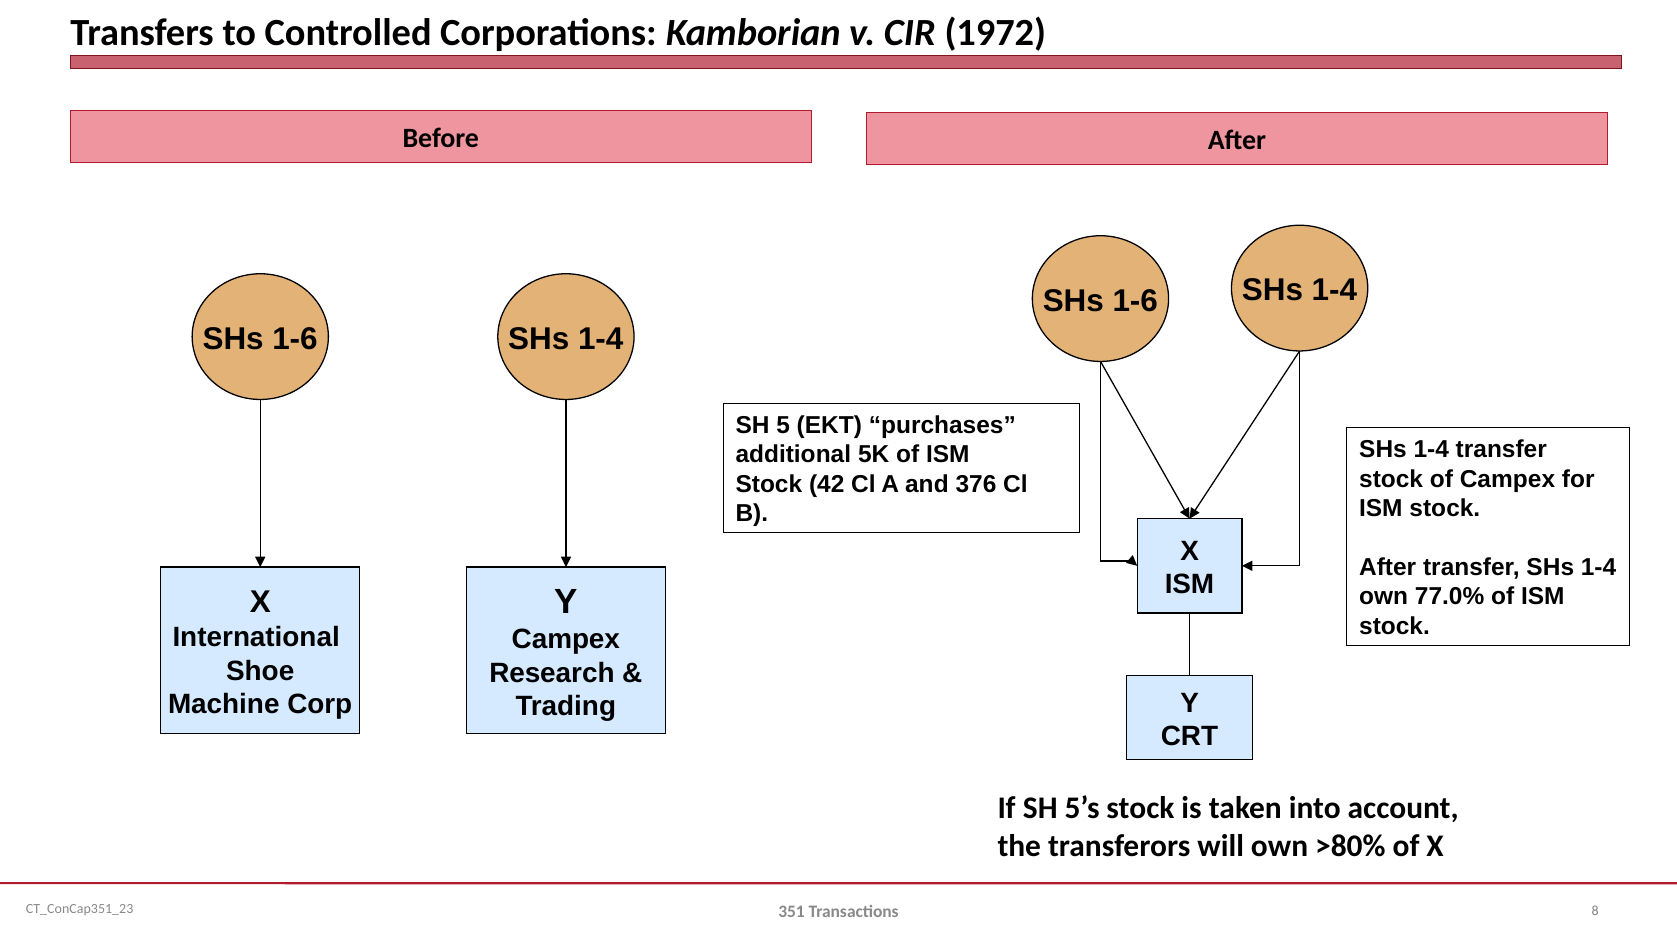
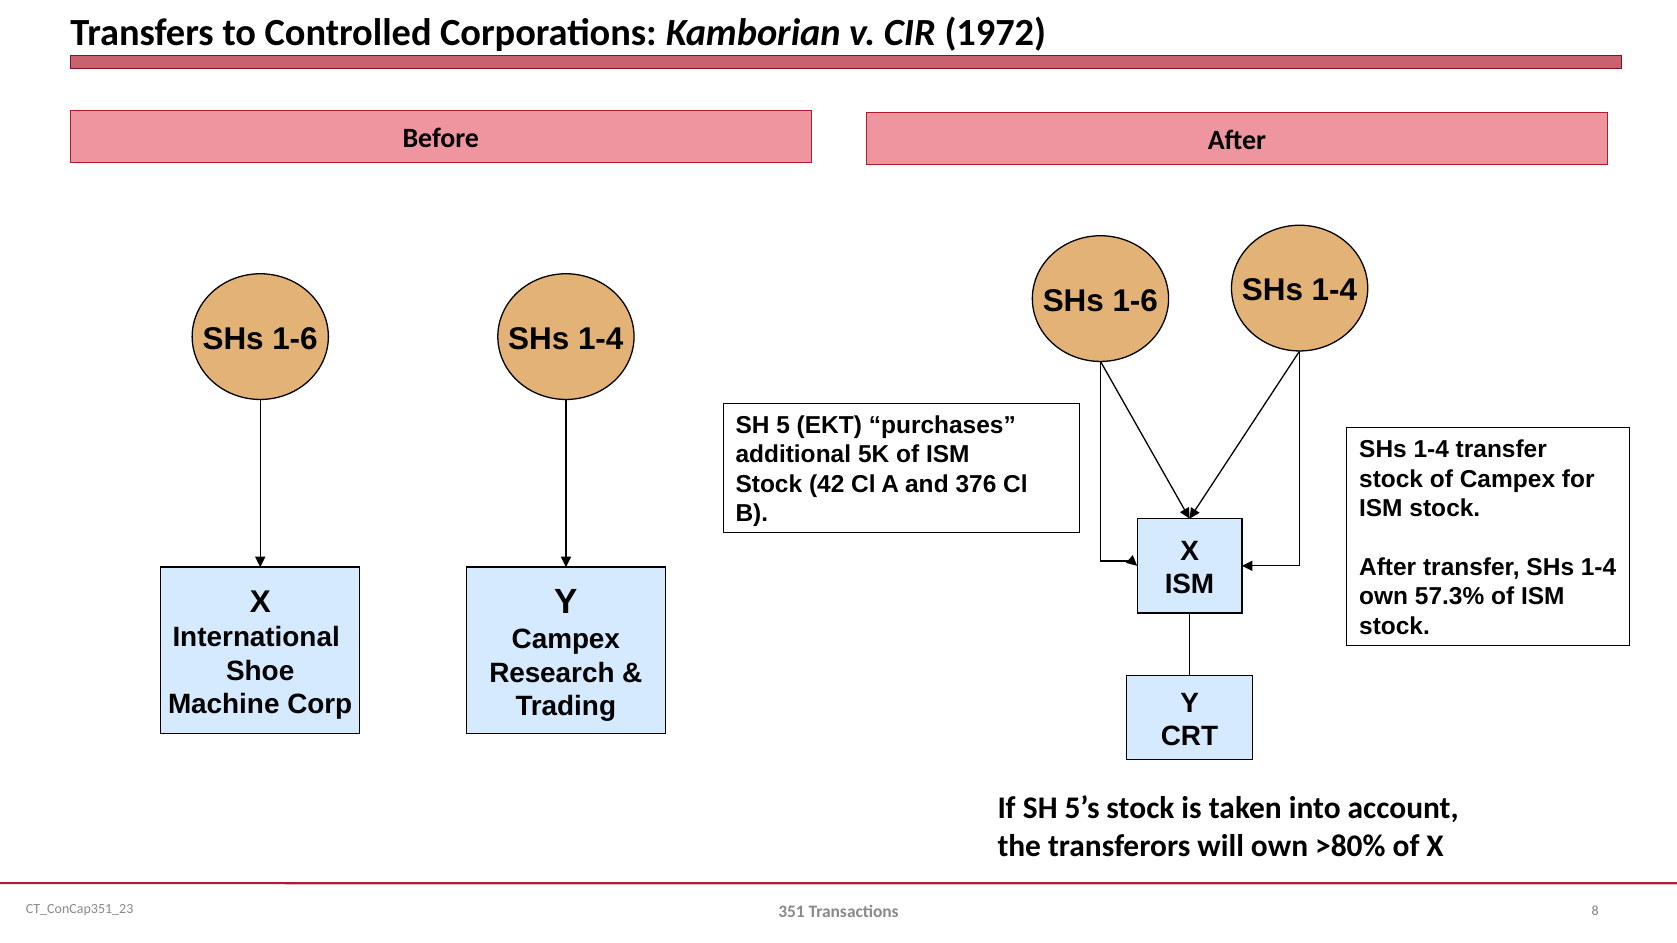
77.0%: 77.0% -> 57.3%
